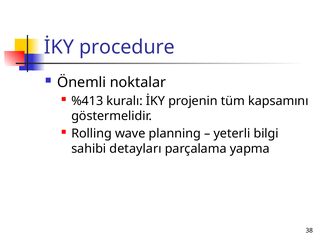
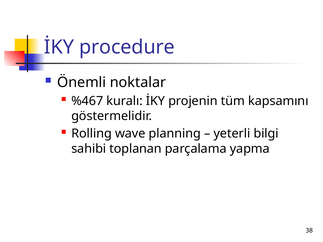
%413: %413 -> %467
detayları: detayları -> toplanan
